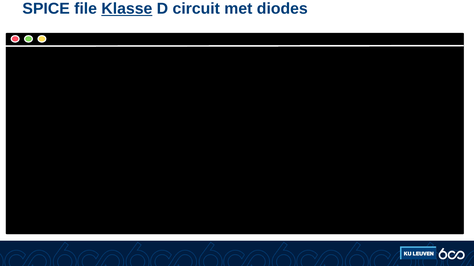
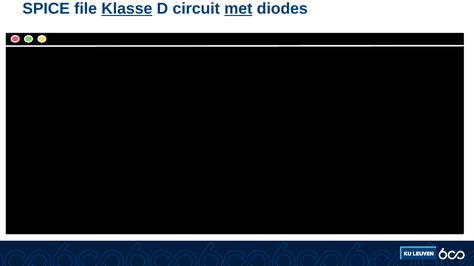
met underline: none -> present
